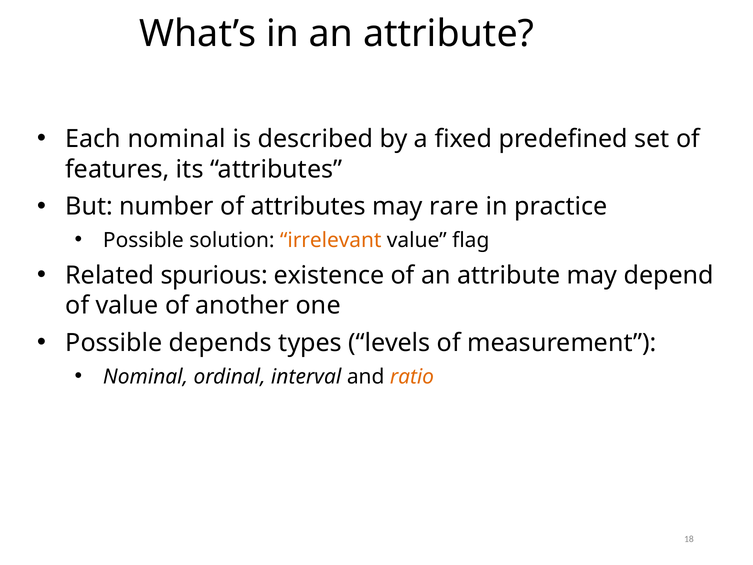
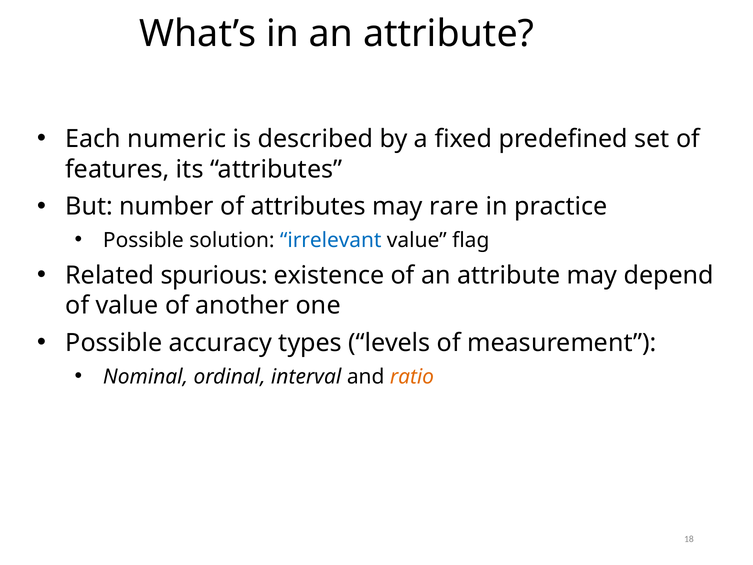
Each nominal: nominal -> numeric
irrelevant colour: orange -> blue
depends: depends -> accuracy
